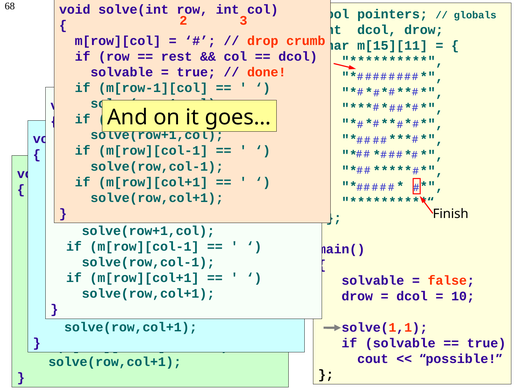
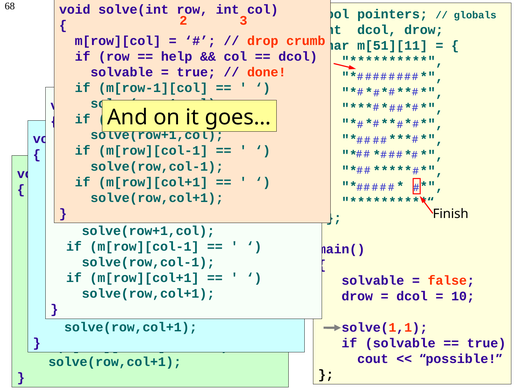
m[15][11: m[15][11 -> m[51][11
rest: rest -> help
